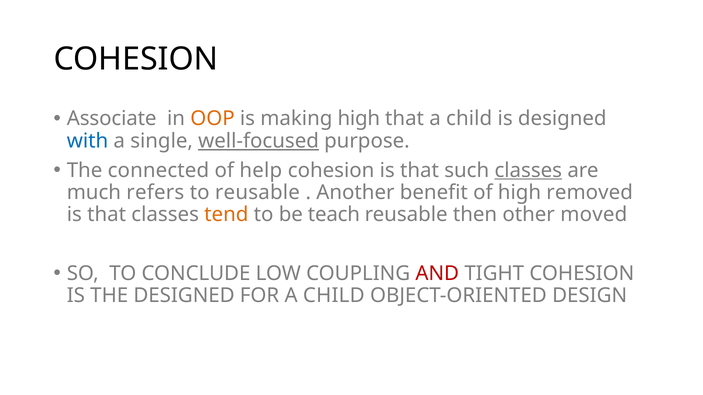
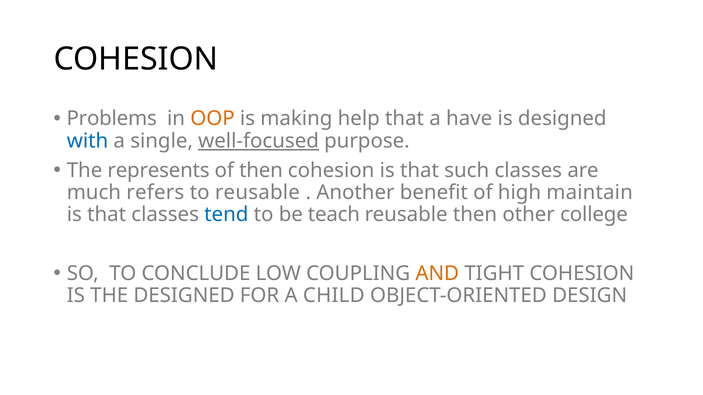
Associate: Associate -> Problems
making high: high -> help
that a child: child -> have
connected: connected -> represents
of help: help -> then
classes at (528, 170) underline: present -> none
removed: removed -> maintain
tend colour: orange -> blue
moved: moved -> college
AND colour: red -> orange
